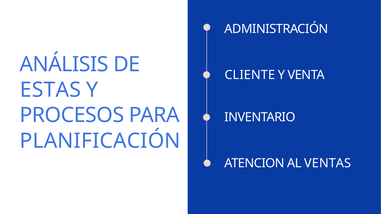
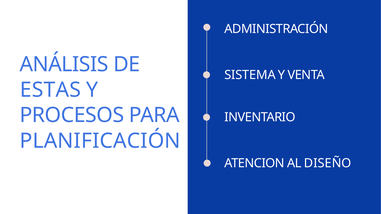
CLIENTE: CLIENTE -> SISTEMA
VENTAS: VENTAS -> DISEÑO
